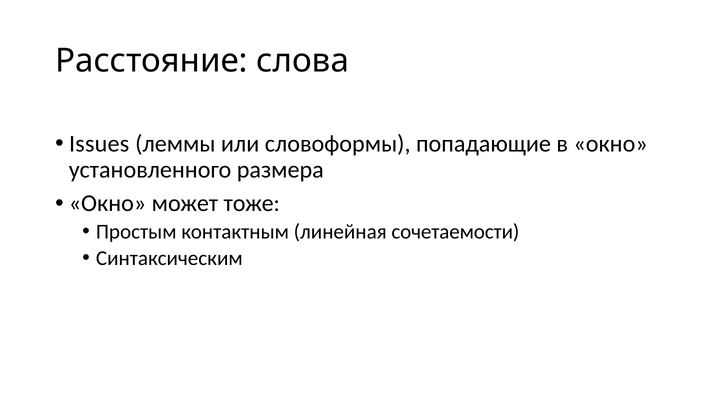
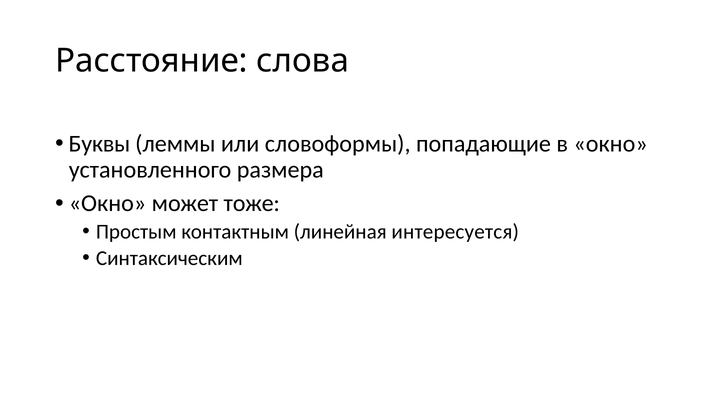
Issues: Issues -> Буквы
сочетаемости: сочетаемости -> интересуется
